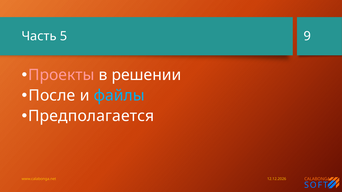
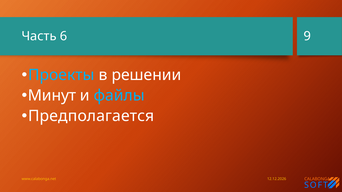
5: 5 -> 6
Проекты colour: pink -> light blue
После: После -> Минут
